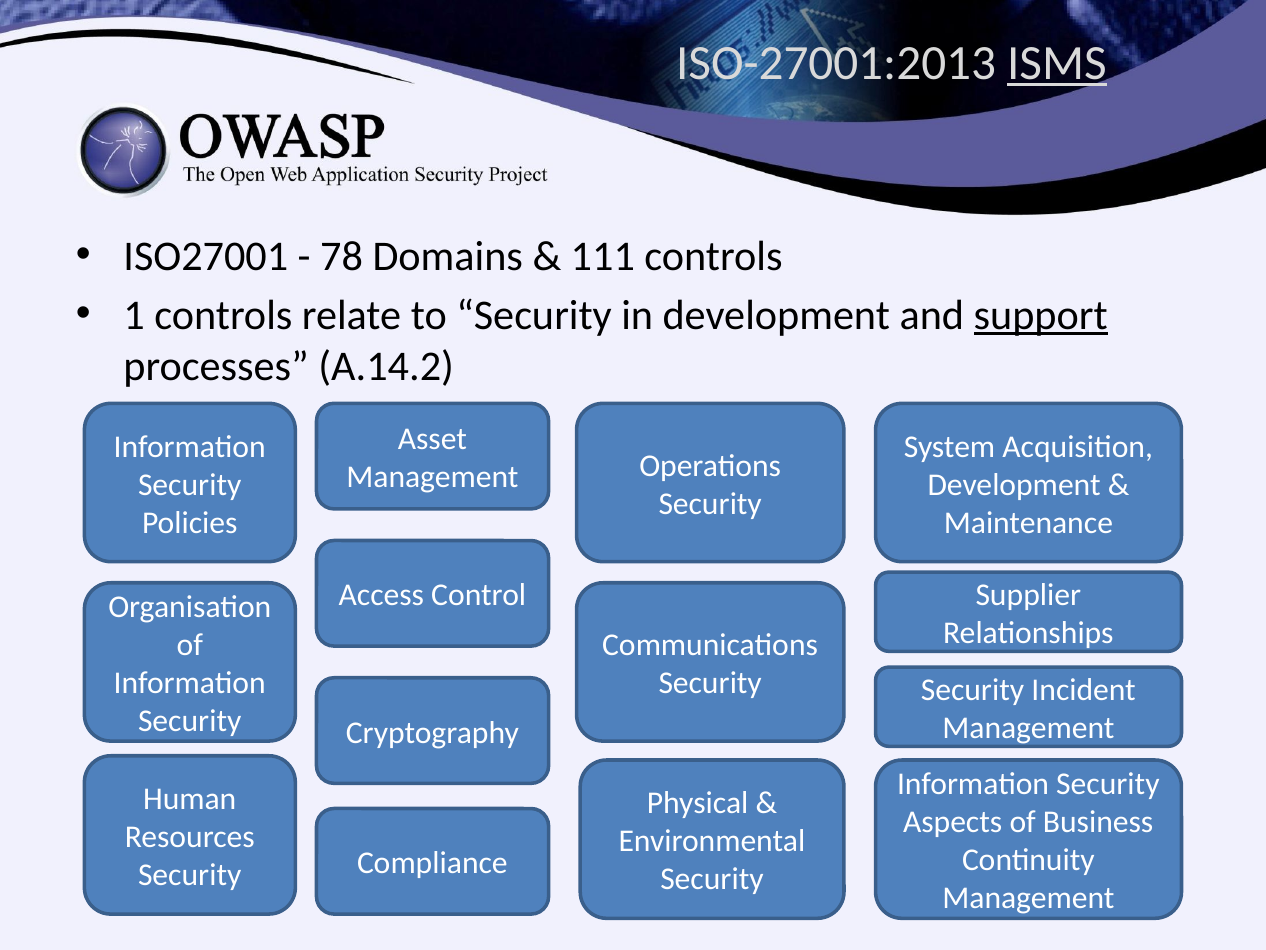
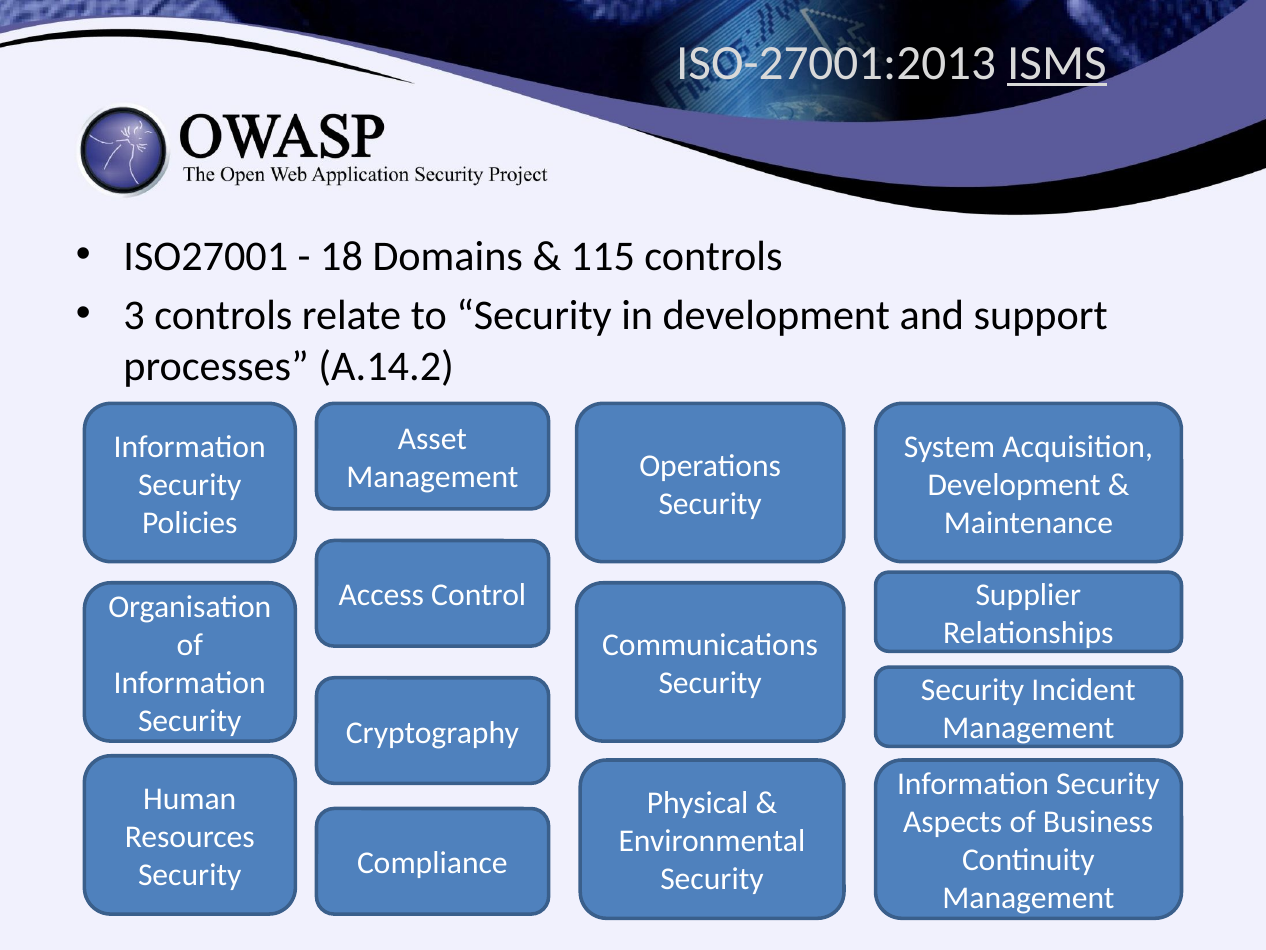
78: 78 -> 18
111: 111 -> 115
1: 1 -> 3
support underline: present -> none
